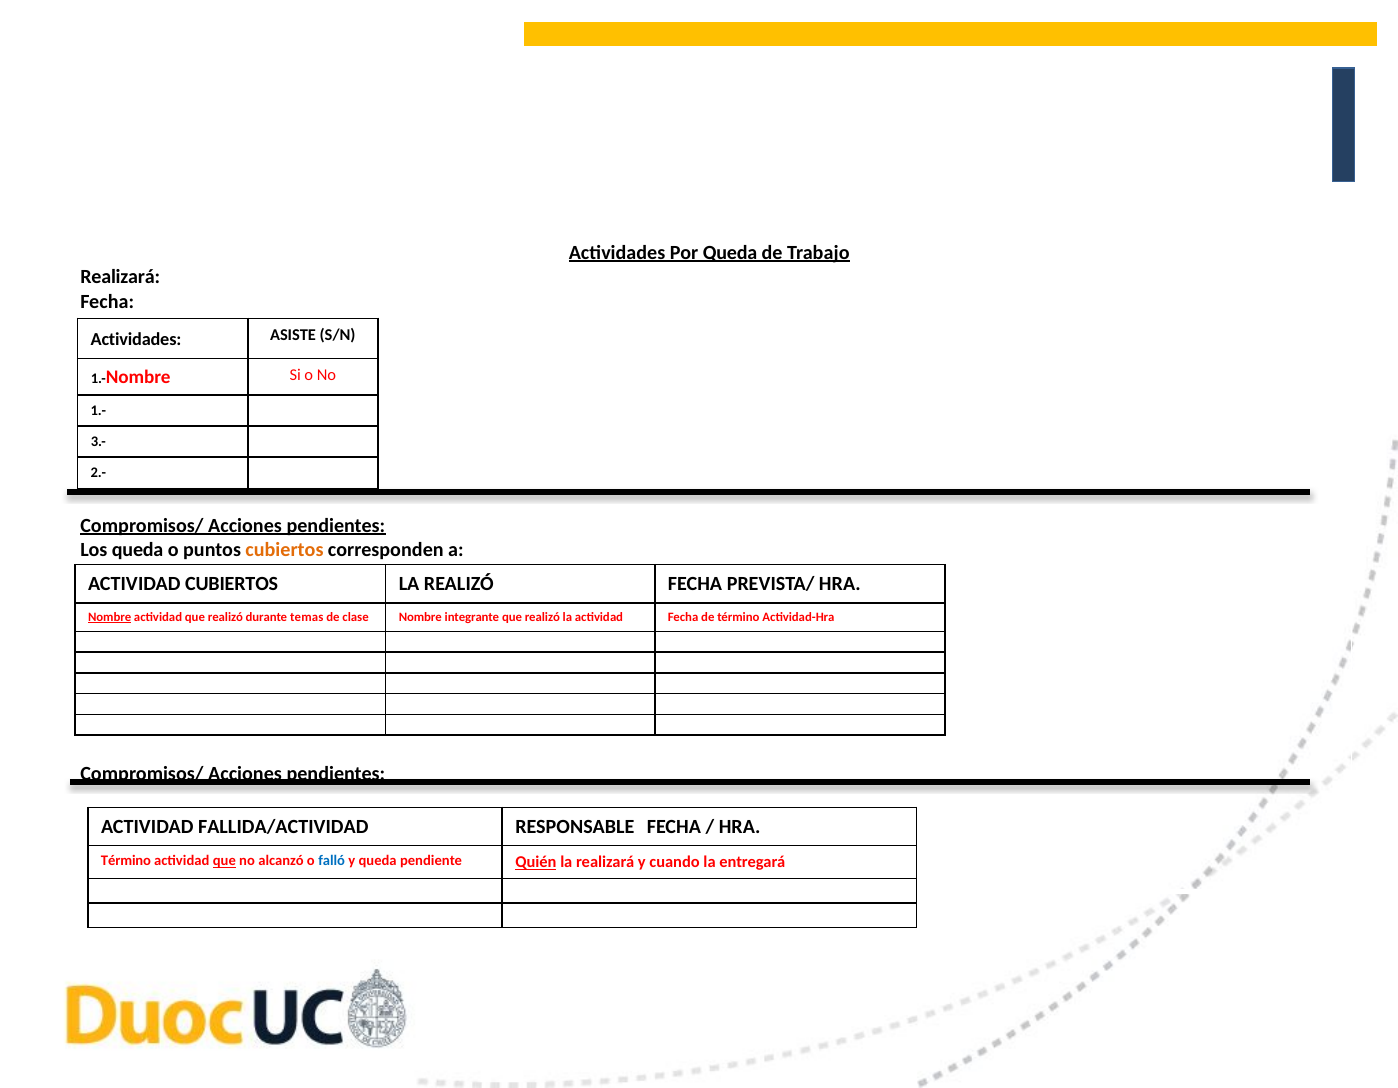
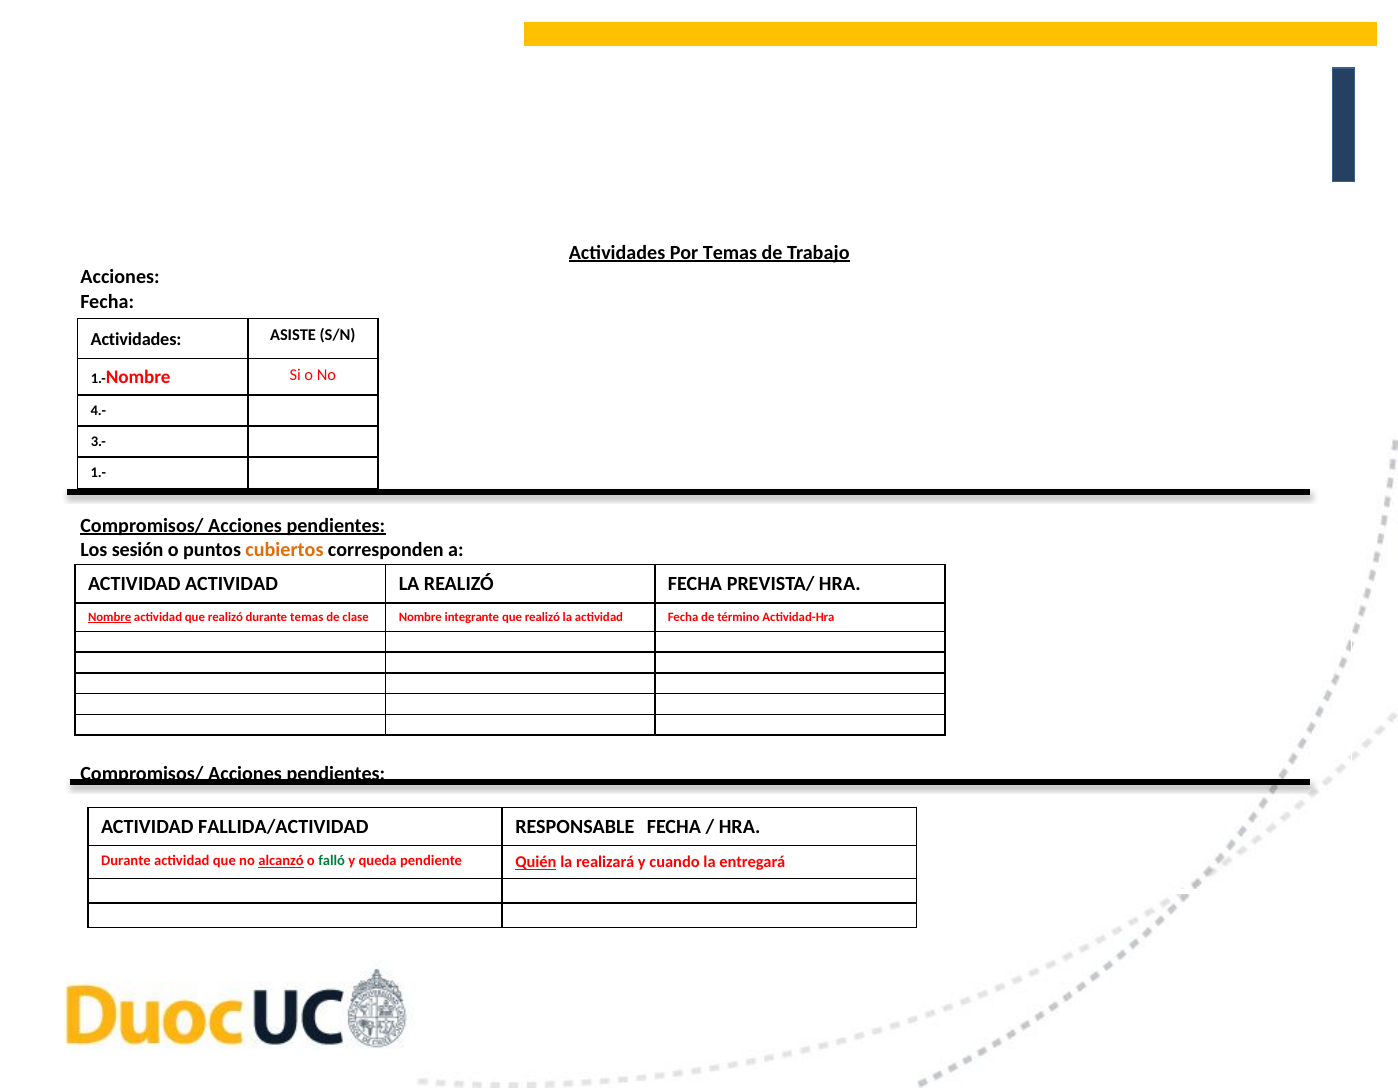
Por Queda: Queda -> Temas
Realizará at (120, 277): Realizará -> Acciones
1.-: 1.- -> 4.-
2.-: 2.- -> 1.-
Los queda: queda -> sesión
ACTIVIDAD CUBIERTOS: CUBIERTOS -> ACTIVIDAD
Término at (126, 861): Término -> Durante
que at (224, 861) underline: present -> none
alcanzó underline: none -> present
falló colour: blue -> green
